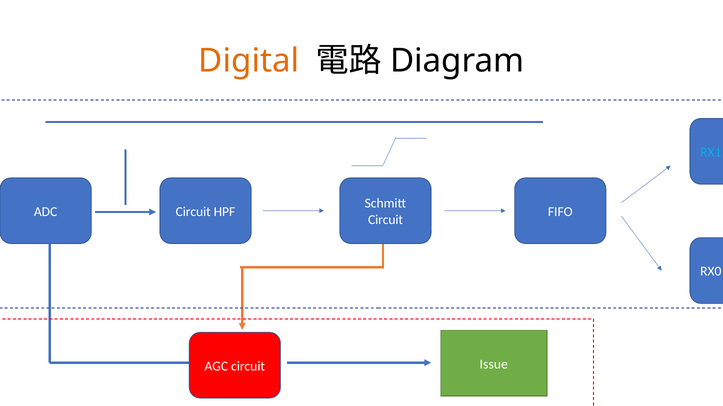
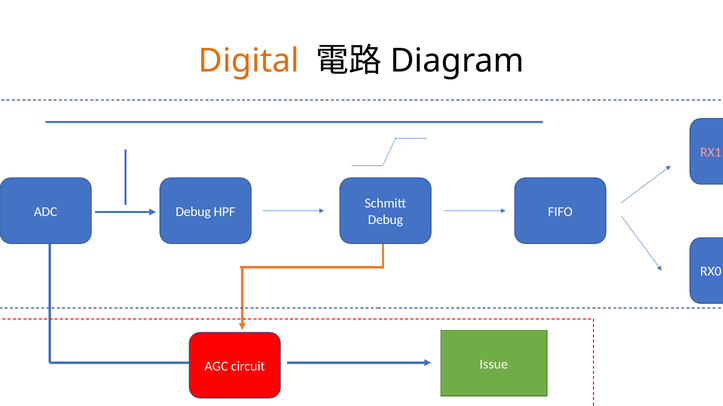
RX1 colour: light blue -> pink
ADC Circuit: Circuit -> Debug
Circuit at (385, 220): Circuit -> Debug
